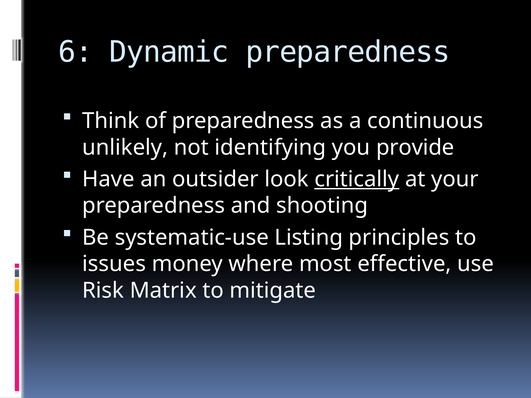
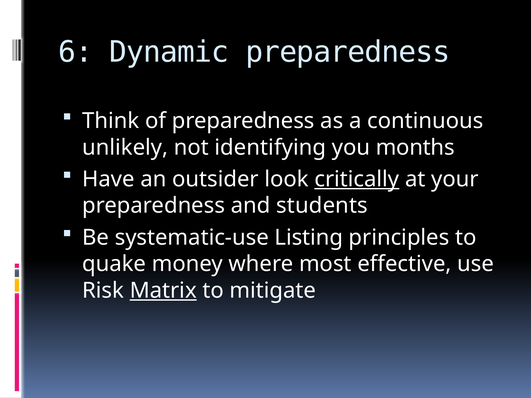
provide: provide -> months
shooting: shooting -> students
issues: issues -> quake
Matrix underline: none -> present
